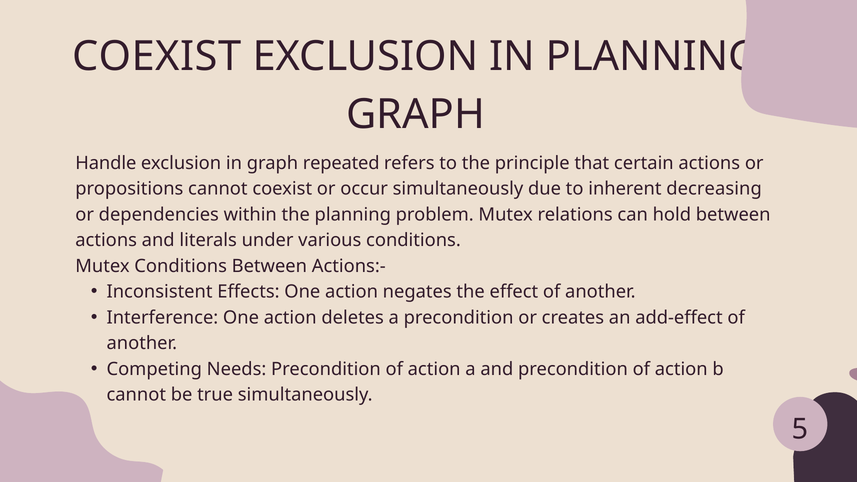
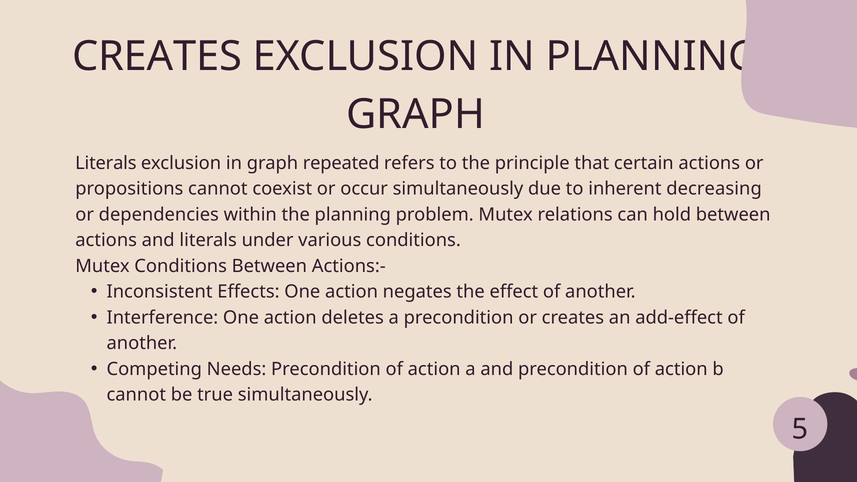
COEXIST at (157, 56): COEXIST -> CREATES
Handle at (106, 163): Handle -> Literals
